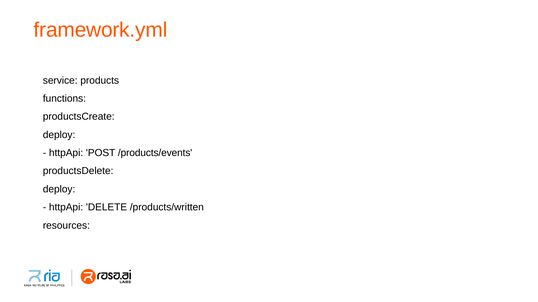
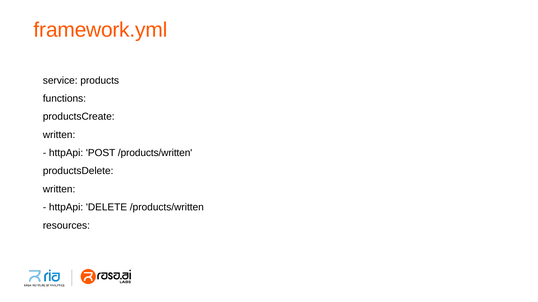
deploy at (59, 135): deploy -> written
POST /products/events: /products/events -> /products/written
deploy at (59, 190): deploy -> written
